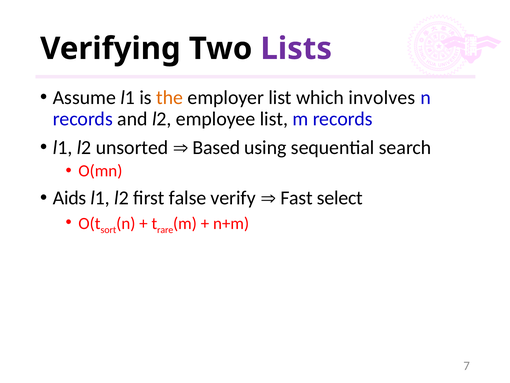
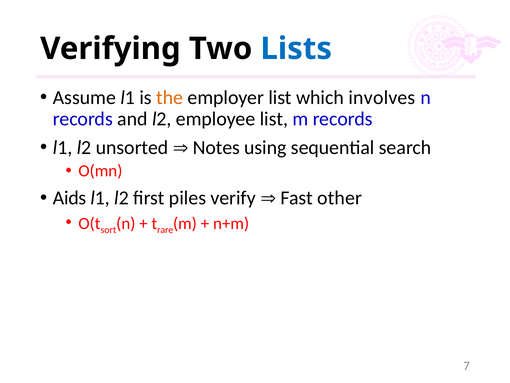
Lists colour: purple -> blue
Based: Based -> Notes
false: false -> piles
select: select -> other
